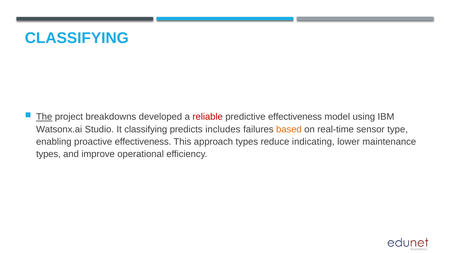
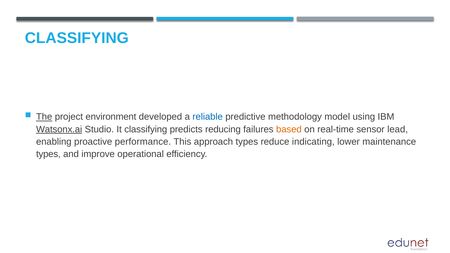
breakdowns: breakdowns -> environment
reliable colour: red -> blue
predictive effectiveness: effectiveness -> methodology
Watsonx.ai underline: none -> present
includes: includes -> reducing
type: type -> lead
proactive effectiveness: effectiveness -> performance
